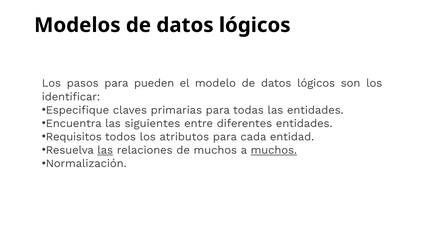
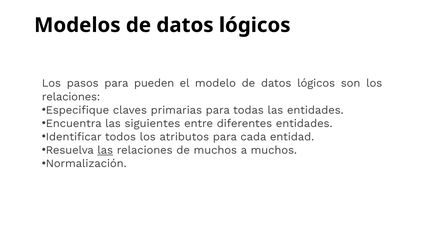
identificar at (71, 97): identificar -> relaciones
Requisitos: Requisitos -> Identificar
muchos at (274, 150) underline: present -> none
